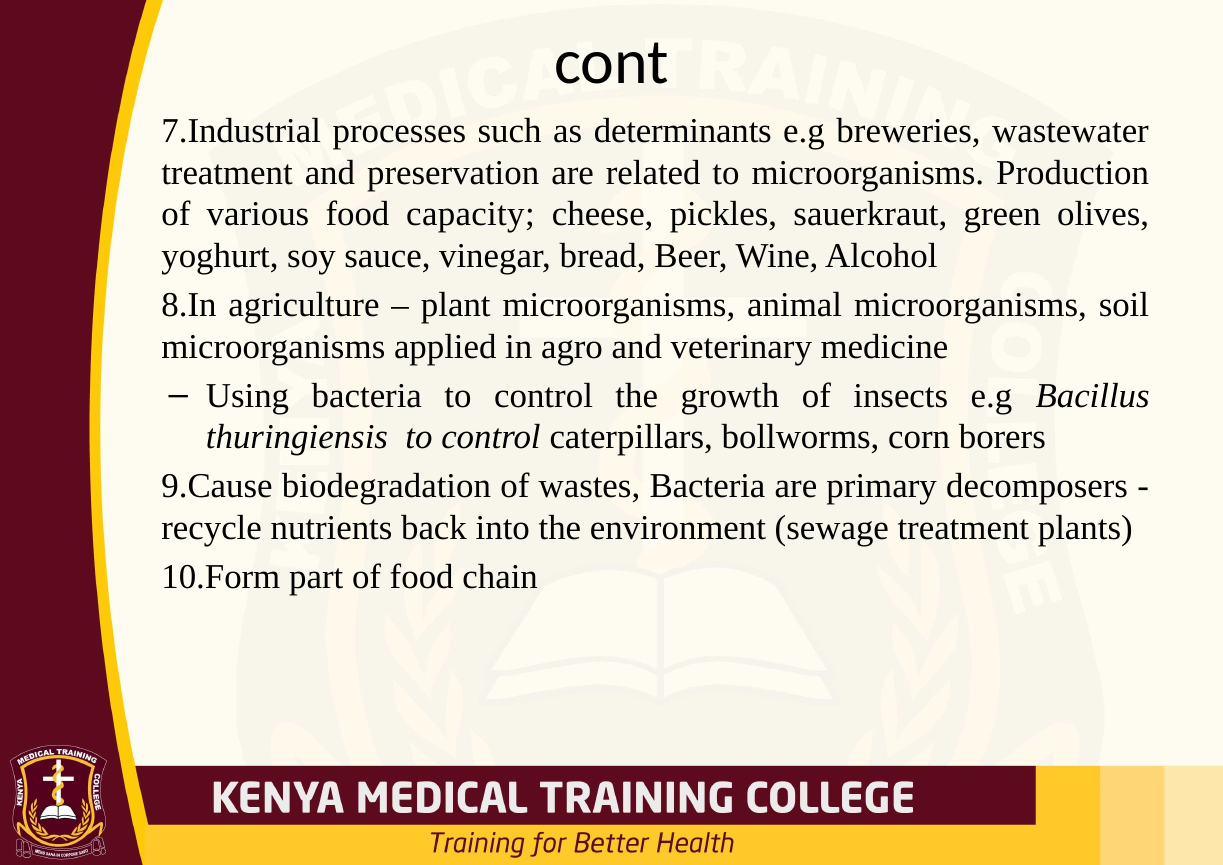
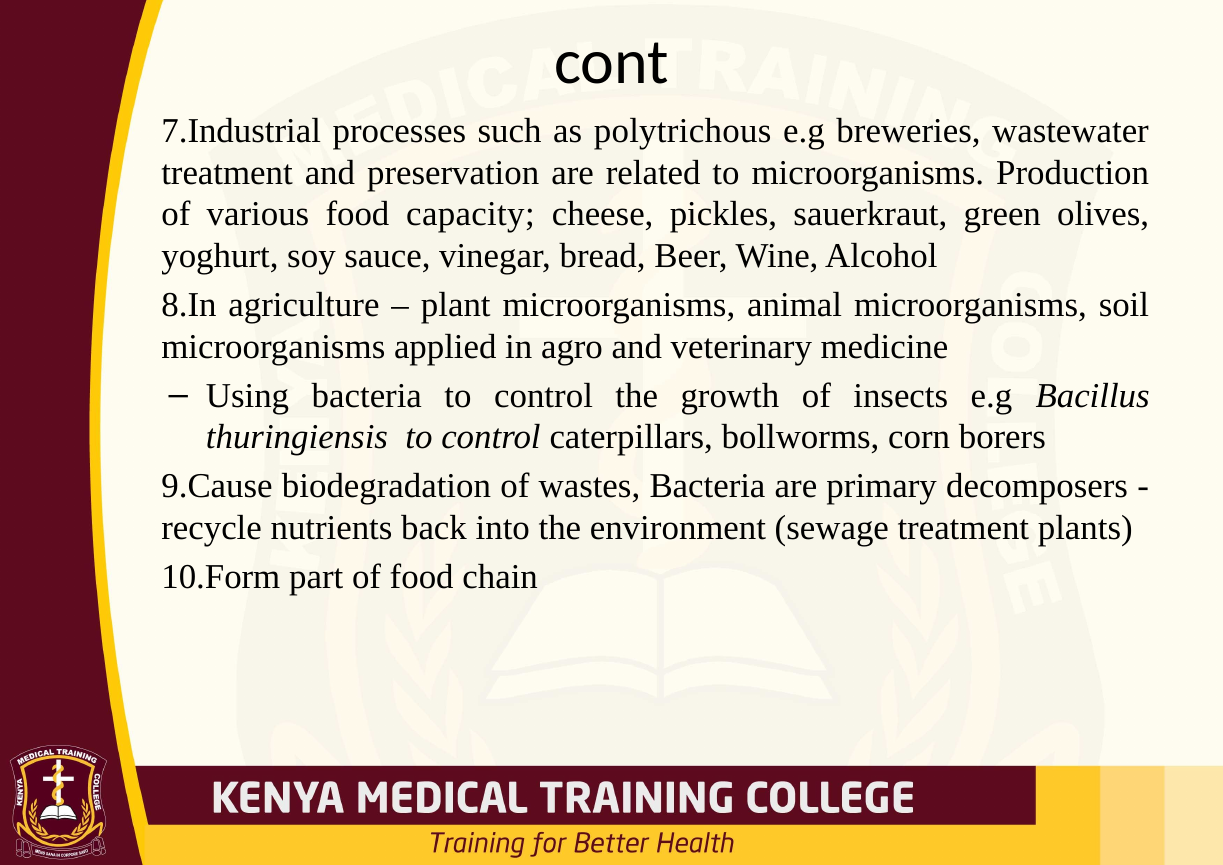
determinants: determinants -> polytrichous
